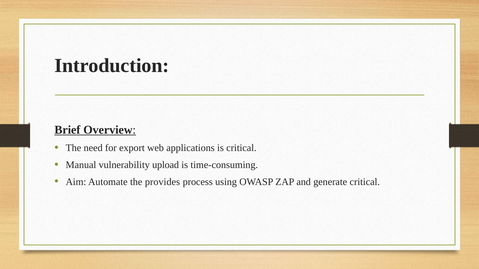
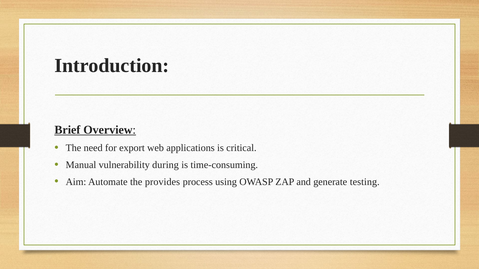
upload: upload -> during
generate critical: critical -> testing
